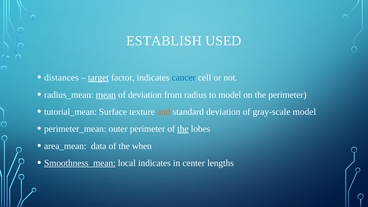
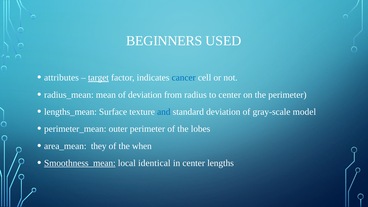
ESTABLISH: ESTABLISH -> BEGINNERS
distances: distances -> attributes
mean underline: present -> none
to model: model -> center
tutorial_mean: tutorial_mean -> lengths_mean
and colour: orange -> blue
the at (183, 129) underline: present -> none
data: data -> they
local indicates: indicates -> identical
